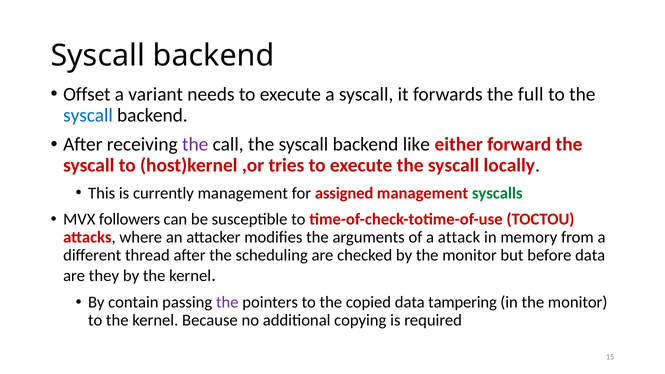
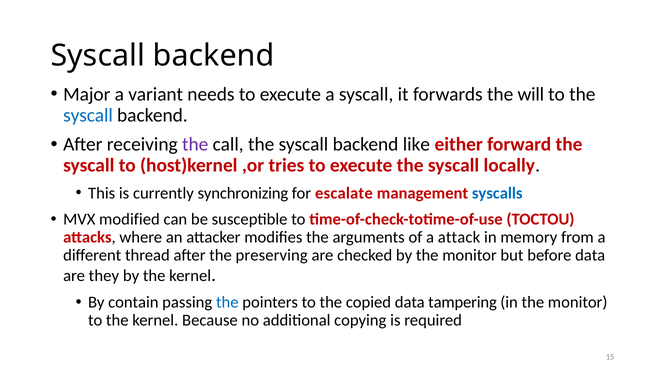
Offset: Offset -> Major
full: full -> will
currently management: management -> synchronizing
assigned: assigned -> escalate
syscalls colour: green -> blue
followers: followers -> modified
scheduling: scheduling -> preserving
the at (227, 302) colour: purple -> blue
